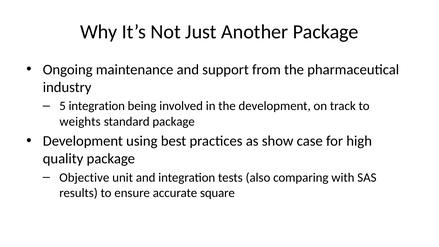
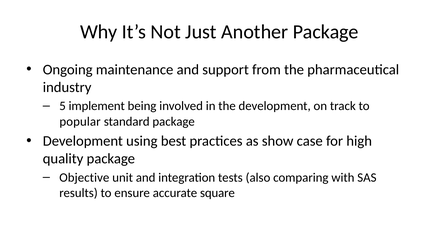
5 integration: integration -> implement
weights: weights -> popular
